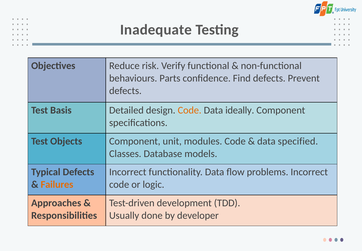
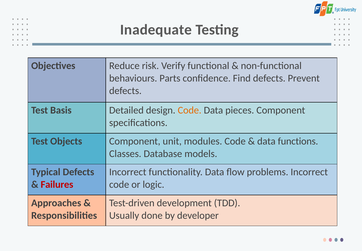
ideally: ideally -> pieces
specified: specified -> functions
Failures colour: orange -> red
